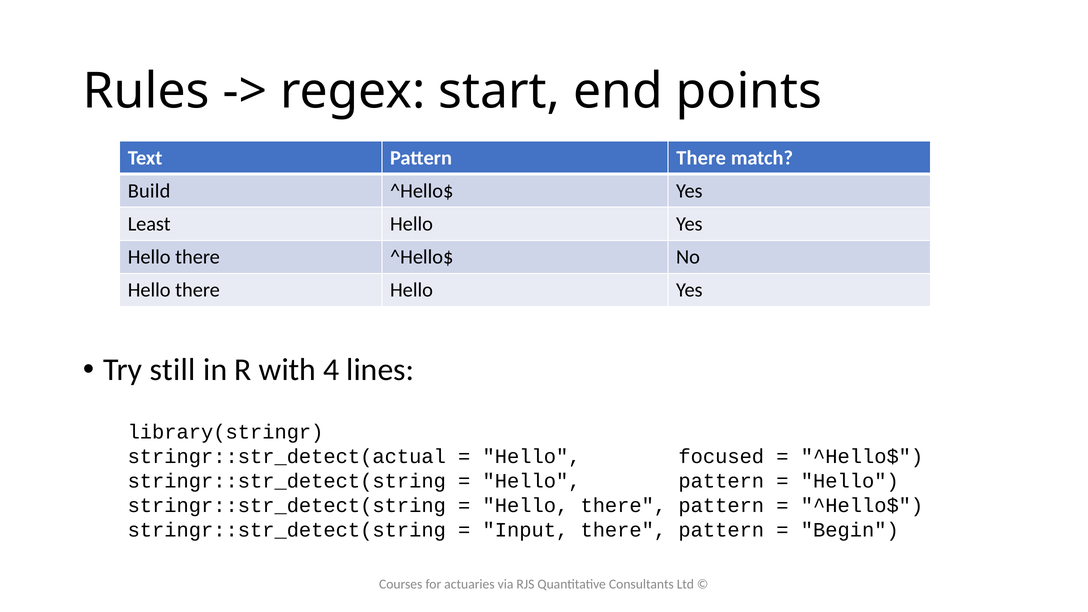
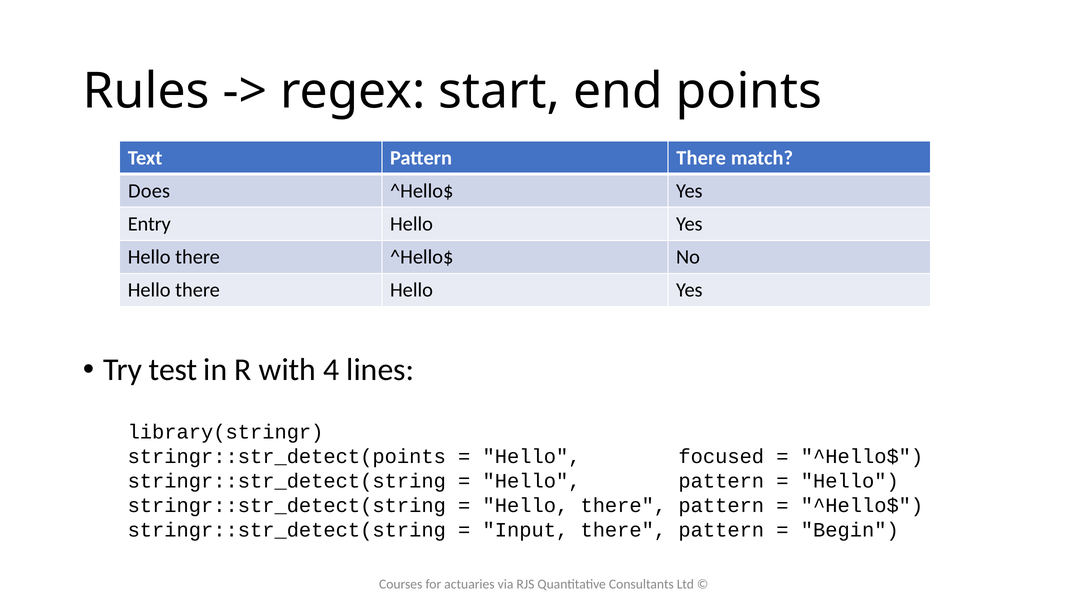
Build: Build -> Does
Least: Least -> Entry
still: still -> test
stringr::str_detect(actual: stringr::str_detect(actual -> stringr::str_detect(points
